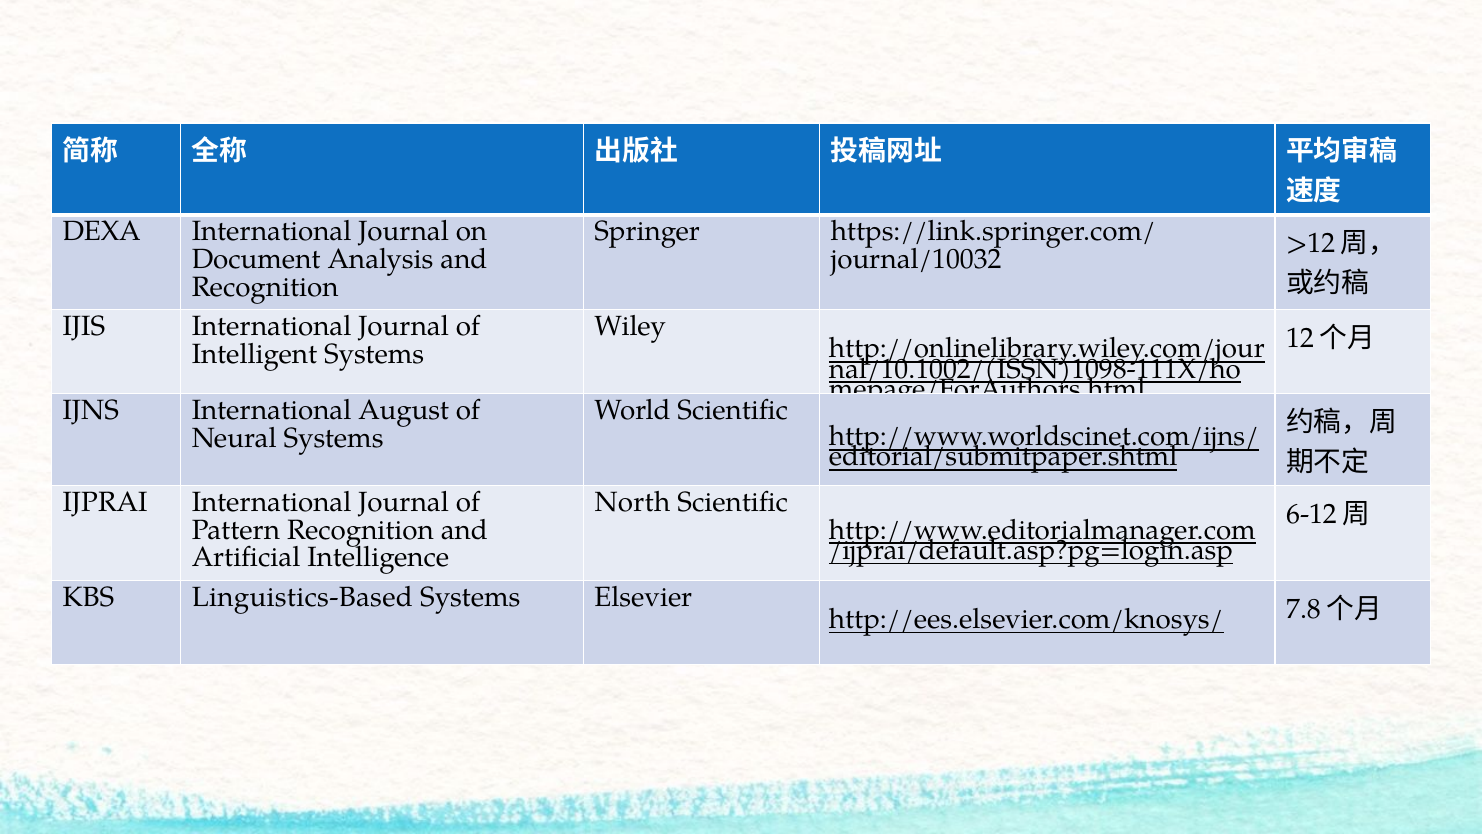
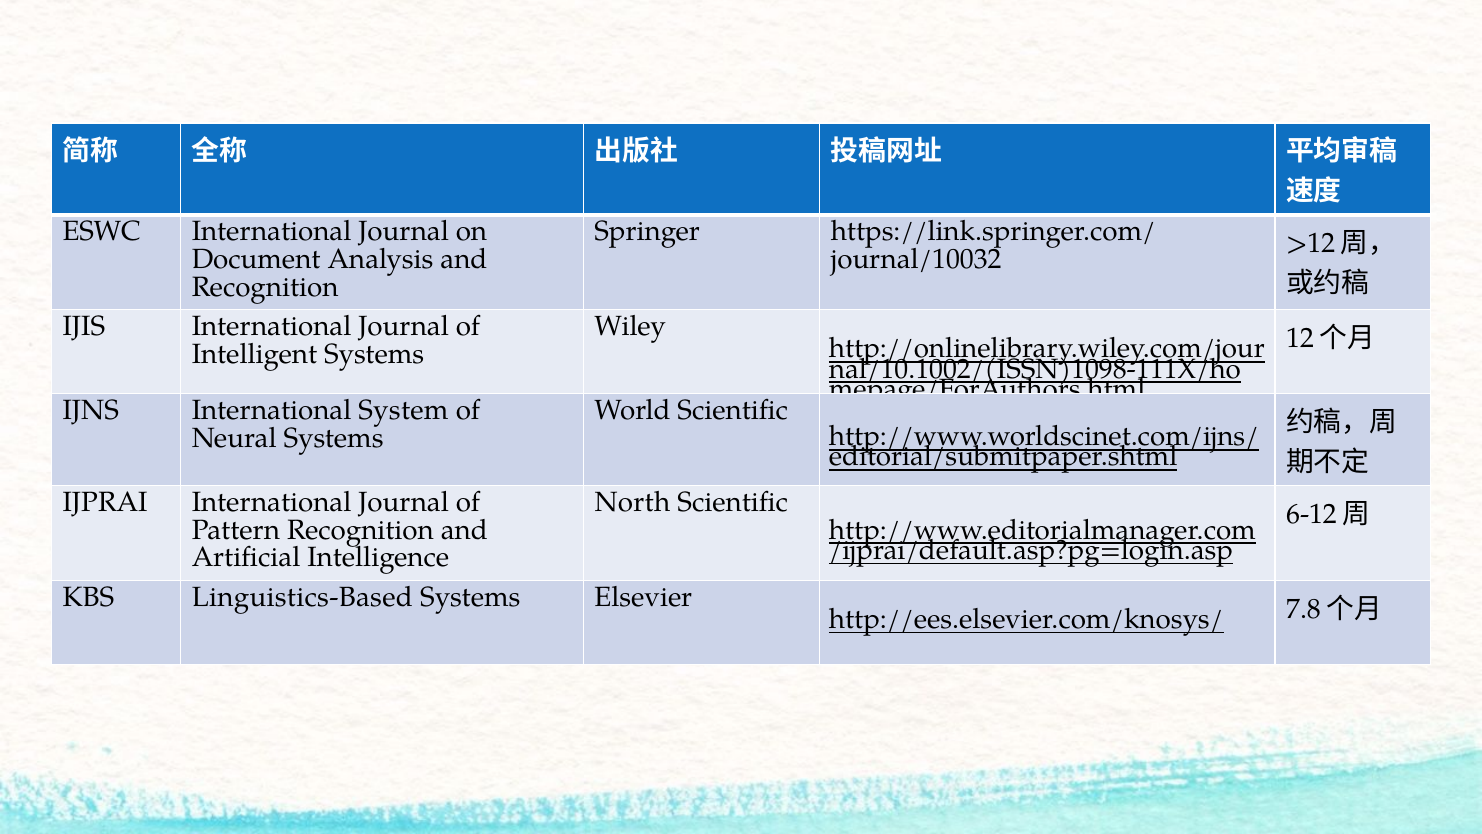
DEXA: DEXA -> ESWC
August: August -> System
